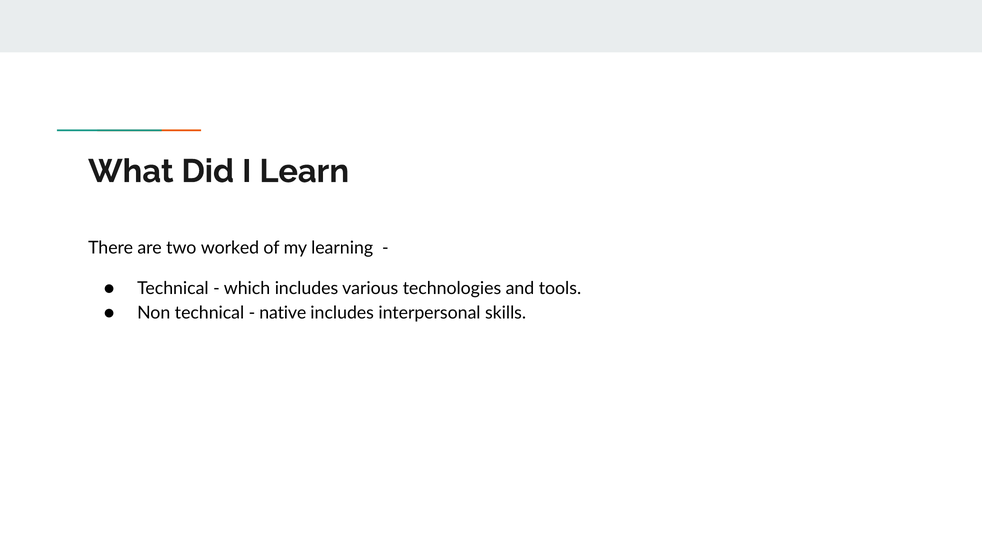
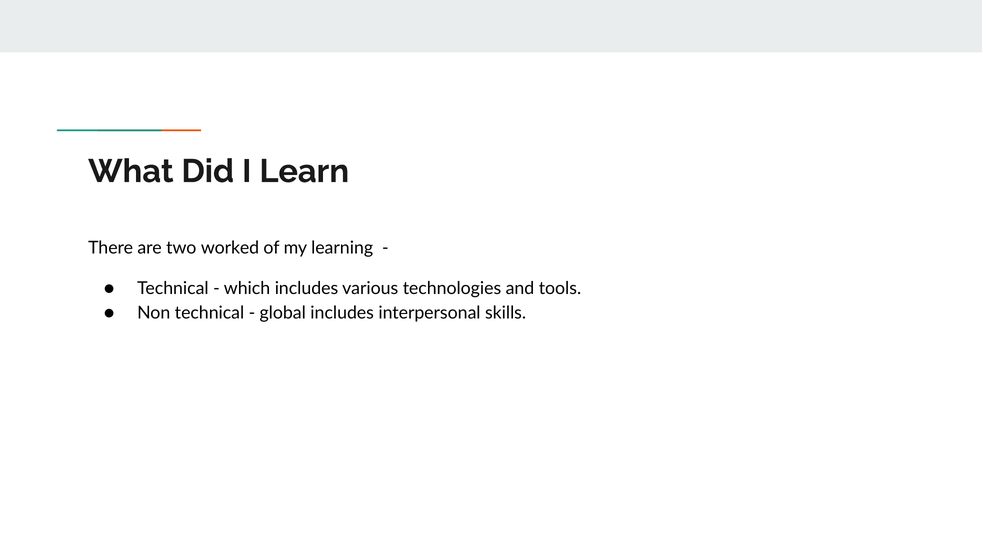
native: native -> global
